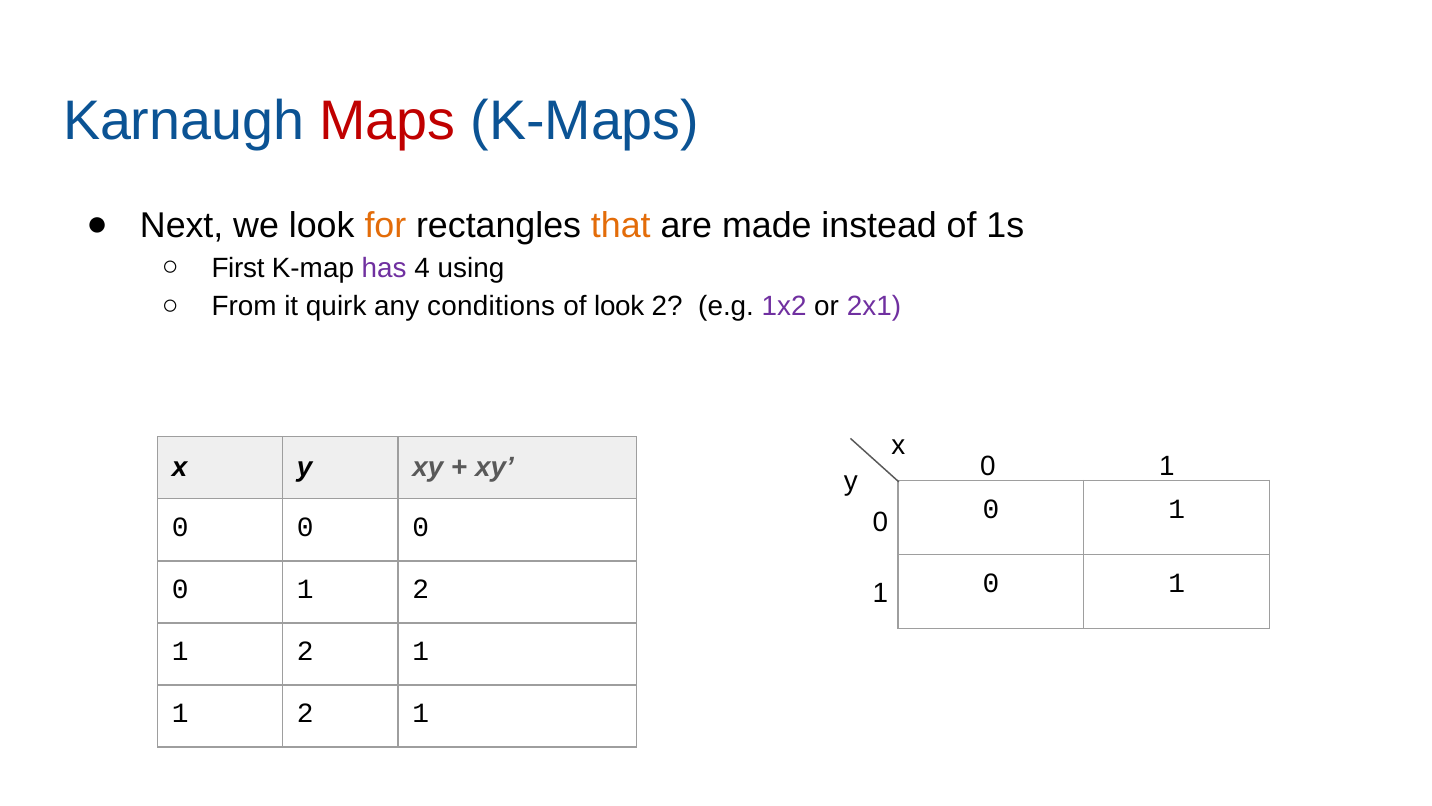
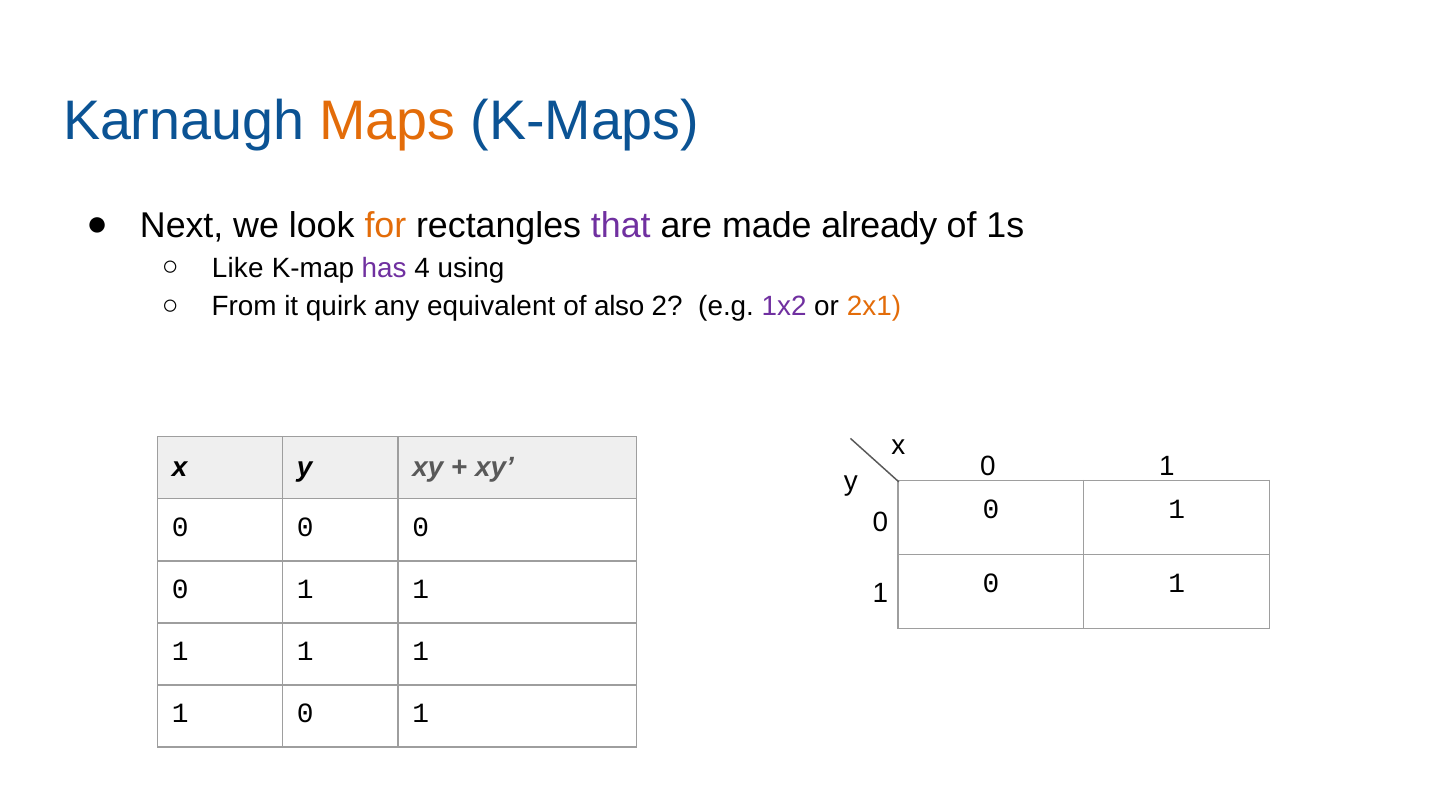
Maps colour: red -> orange
that colour: orange -> purple
instead: instead -> already
First: First -> Like
conditions: conditions -> equivalent
of look: look -> also
2x1 colour: purple -> orange
0 1 2: 2 -> 1
2 at (305, 651): 2 -> 1
2 at (305, 713): 2 -> 0
